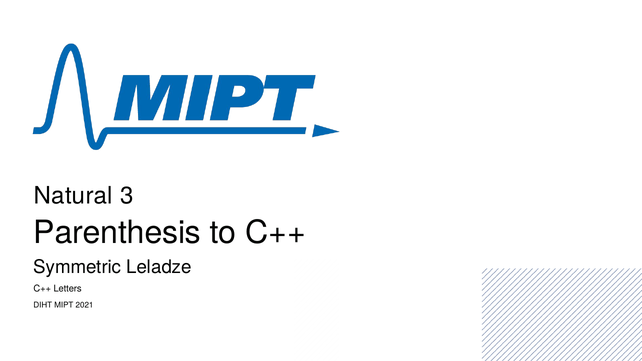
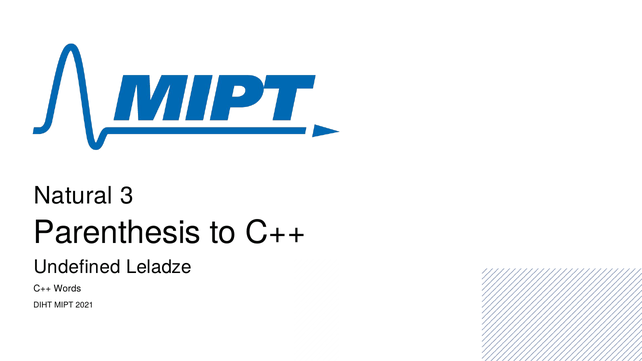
Symmetric: Symmetric -> Undefined
Letters: Letters -> Words
